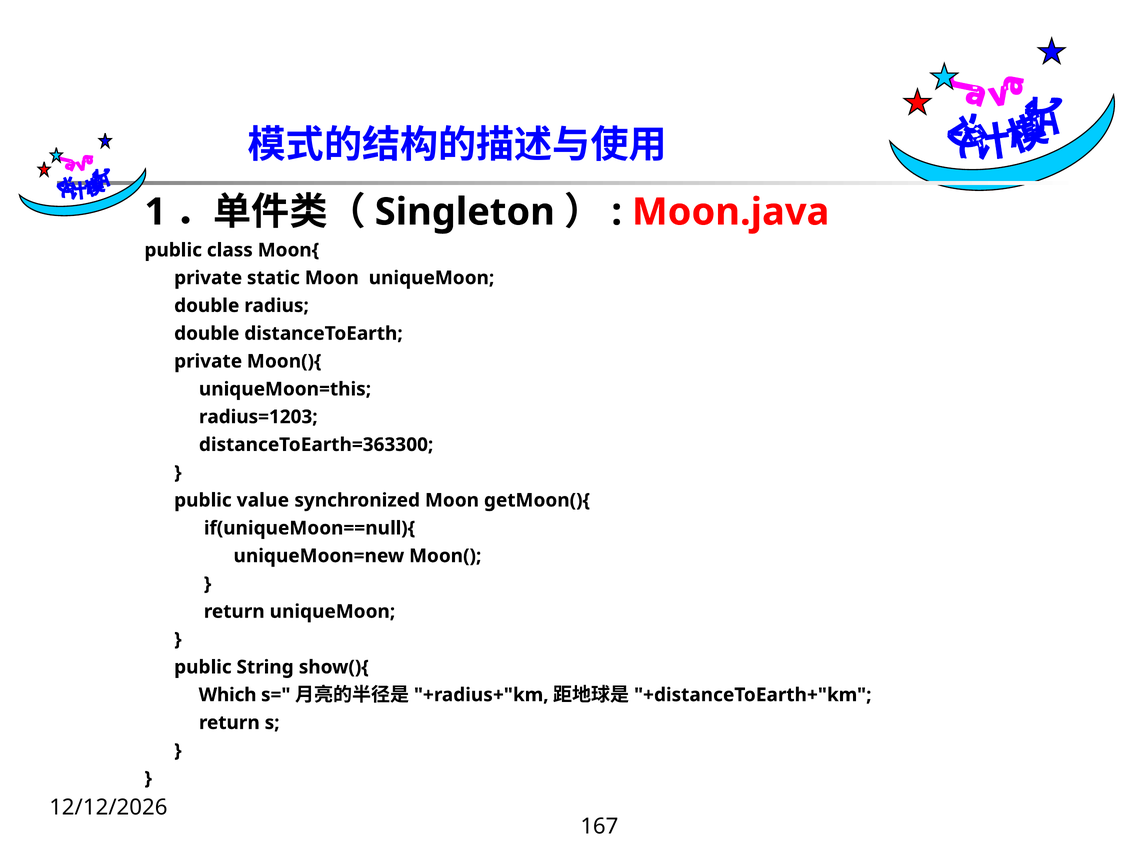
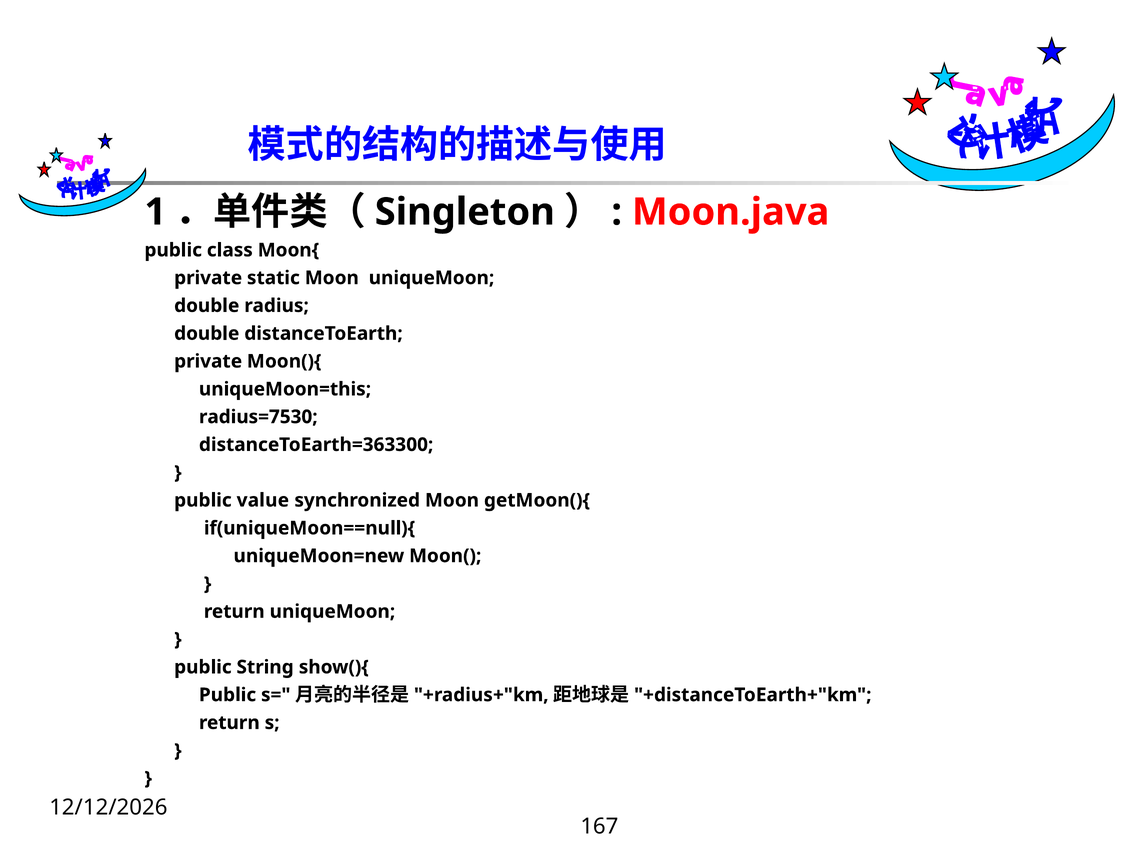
radius=1203: radius=1203 -> radius=7530
Which at (228, 695): Which -> Public
